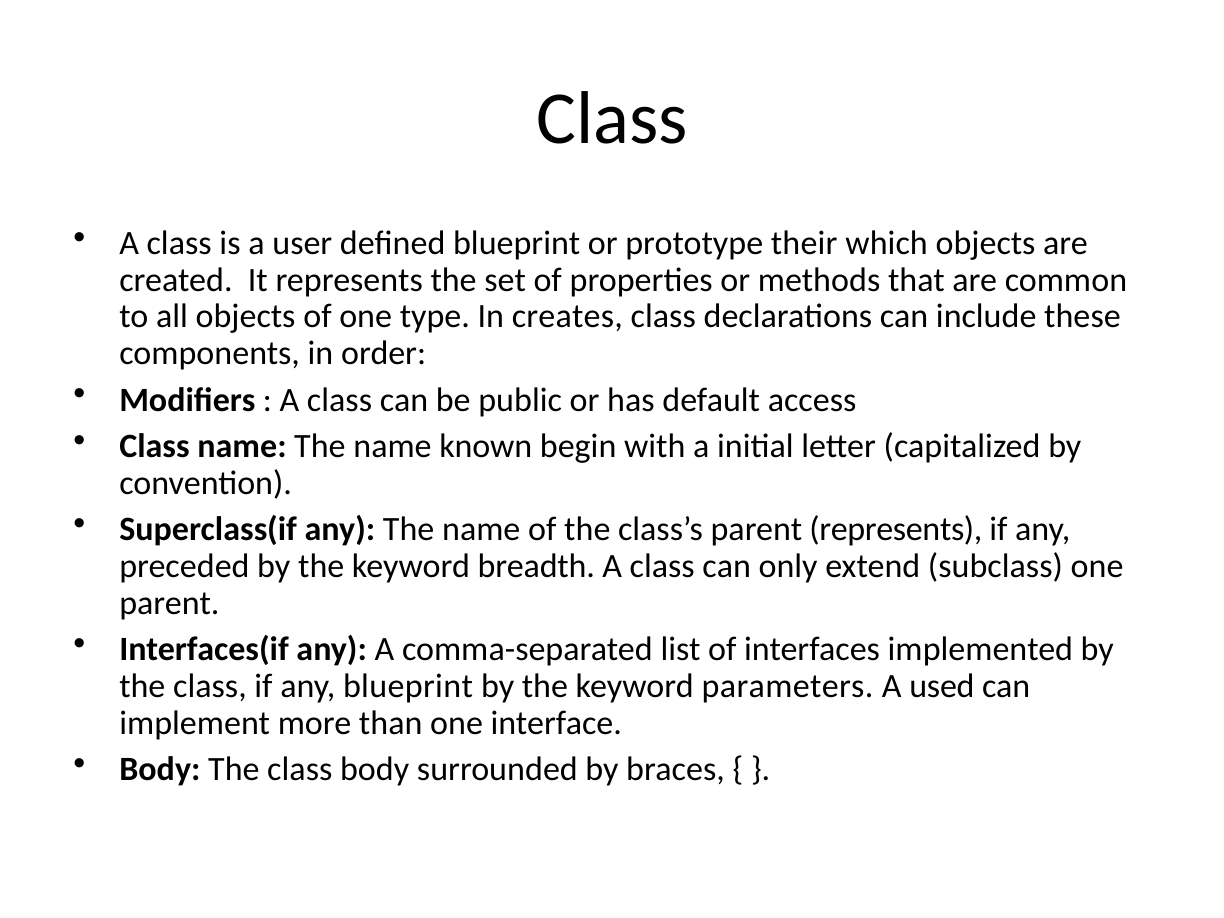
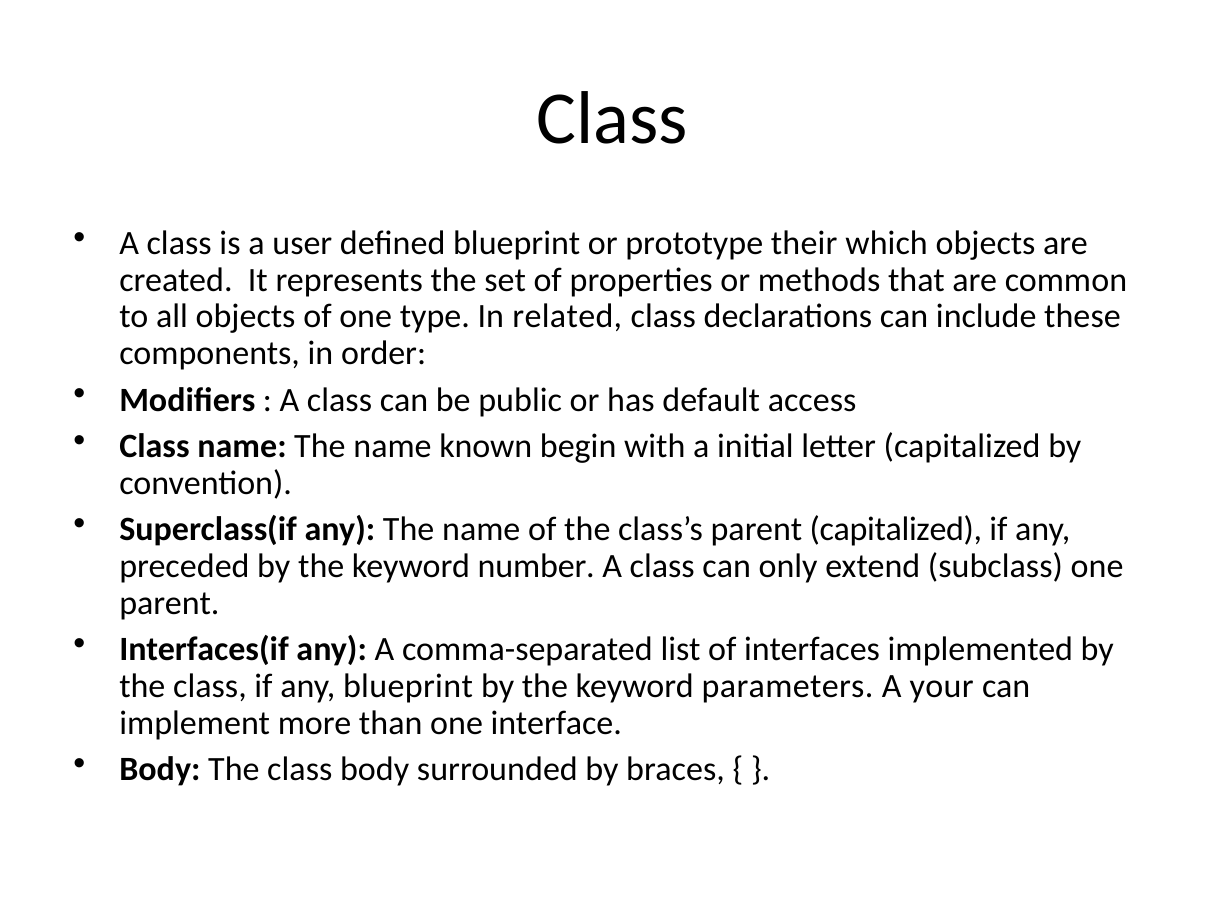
creates: creates -> related
parent represents: represents -> capitalized
breadth: breadth -> number
used: used -> your
